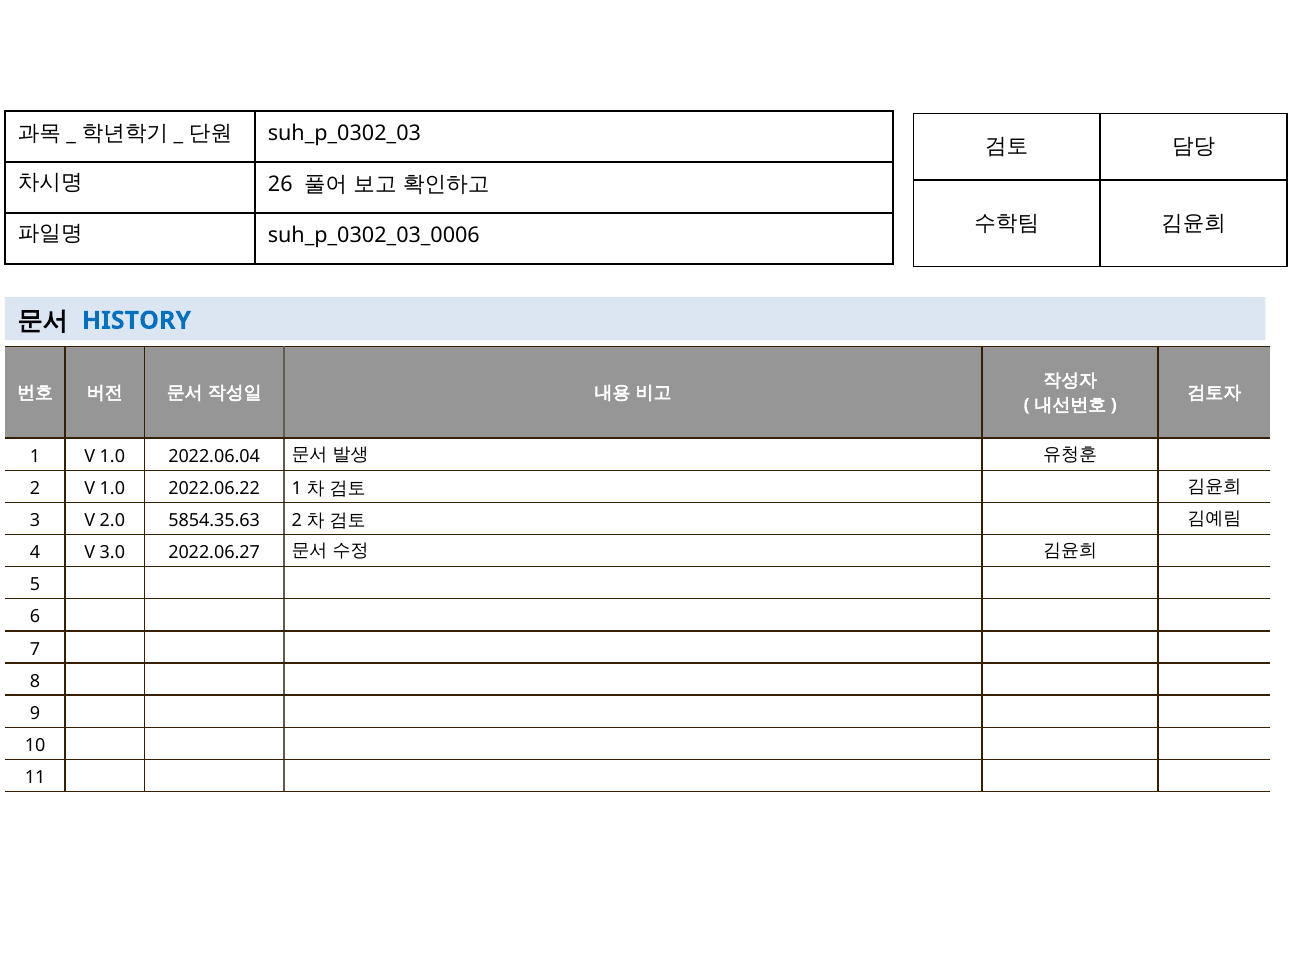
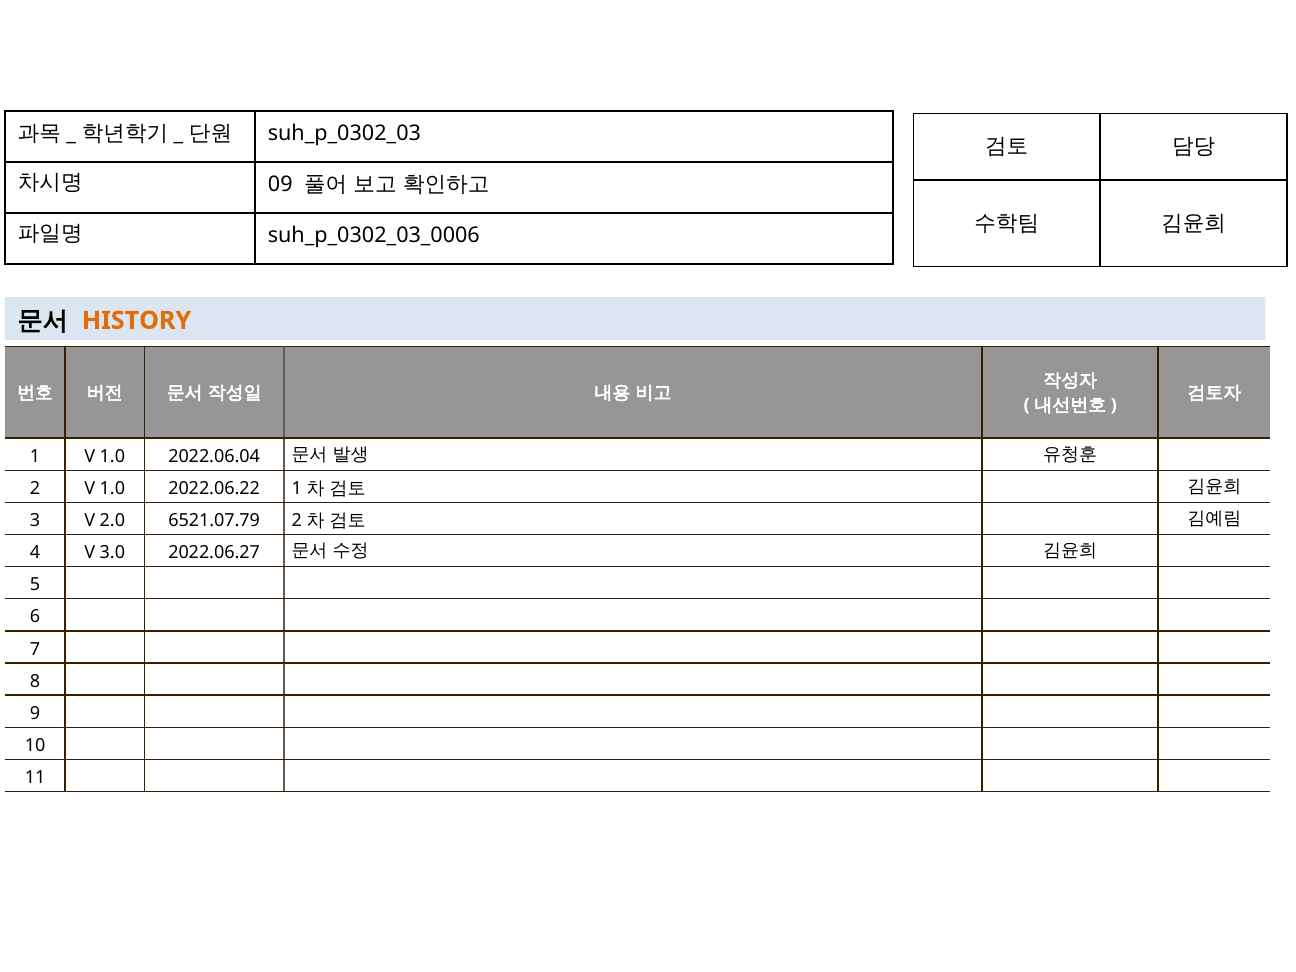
26: 26 -> 09
HISTORY colour: blue -> orange
5854.35.63: 5854.35.63 -> 6521.07.79
